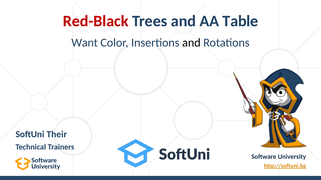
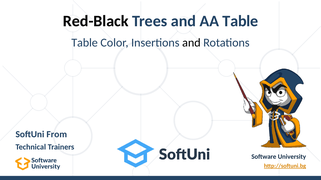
Red-Black colour: red -> black
Want at (85, 43): Want -> Table
Their: Their -> From
